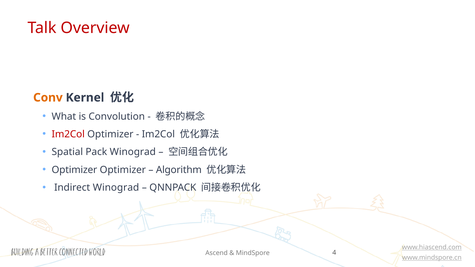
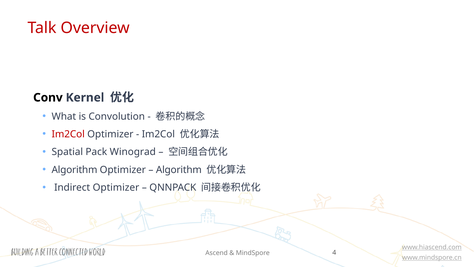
Conv colour: orange -> black
Optimizer at (74, 170): Optimizer -> Algorithm
Indirect Winograd: Winograd -> Optimizer
